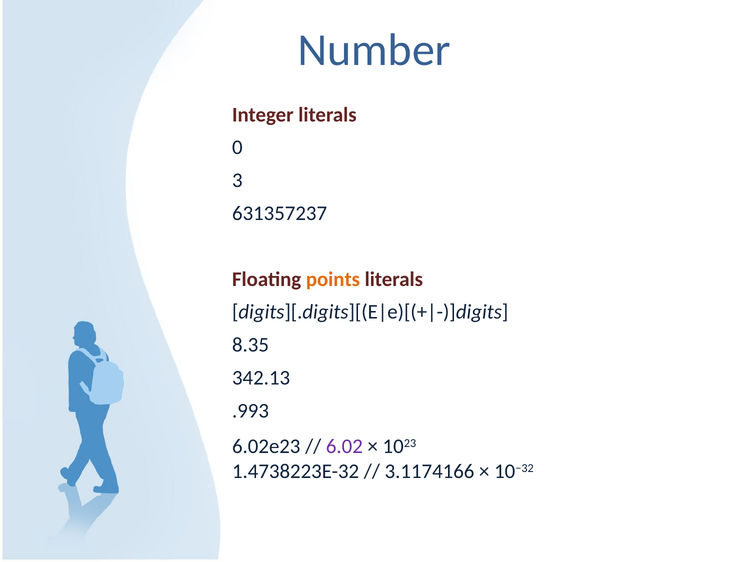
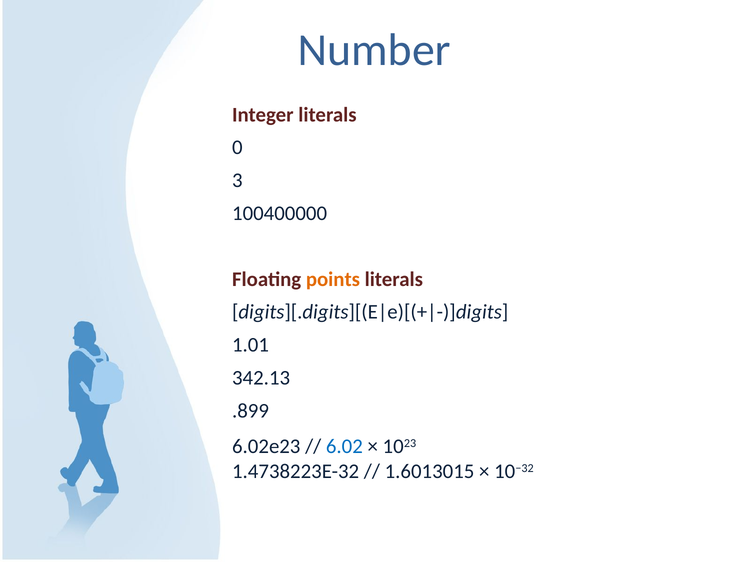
631357237: 631357237 -> 100400000
8.35: 8.35 -> 1.01
.993: .993 -> .899
6.02 colour: purple -> blue
3.1174166: 3.1174166 -> 1.6013015
